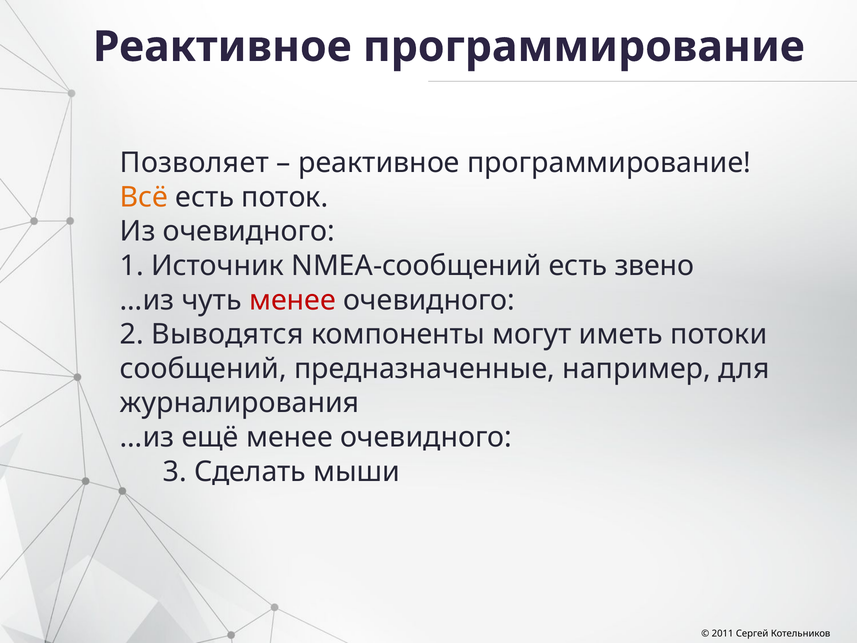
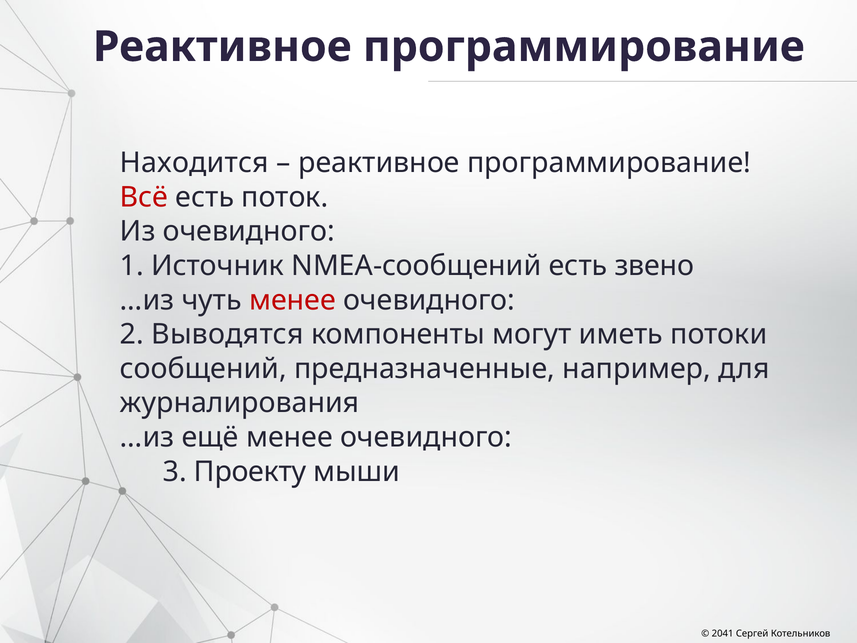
Позволяет: Позволяет -> Находится
Всё colour: orange -> red
Сделать: Сделать -> Проекту
2011: 2011 -> 2041
